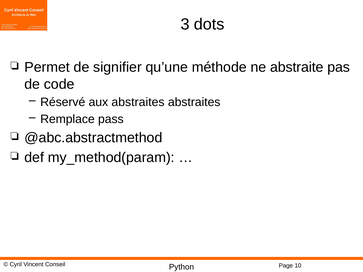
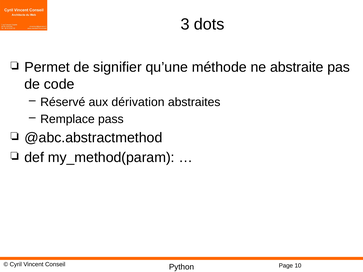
aux abstraites: abstraites -> dérivation
